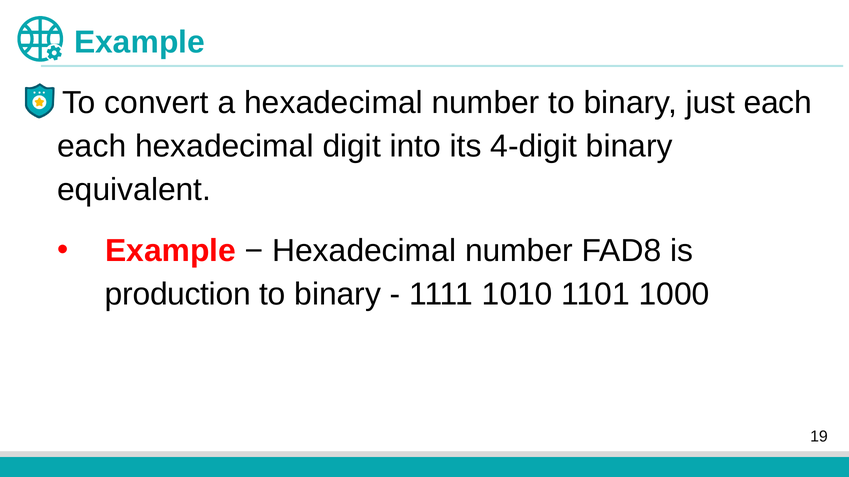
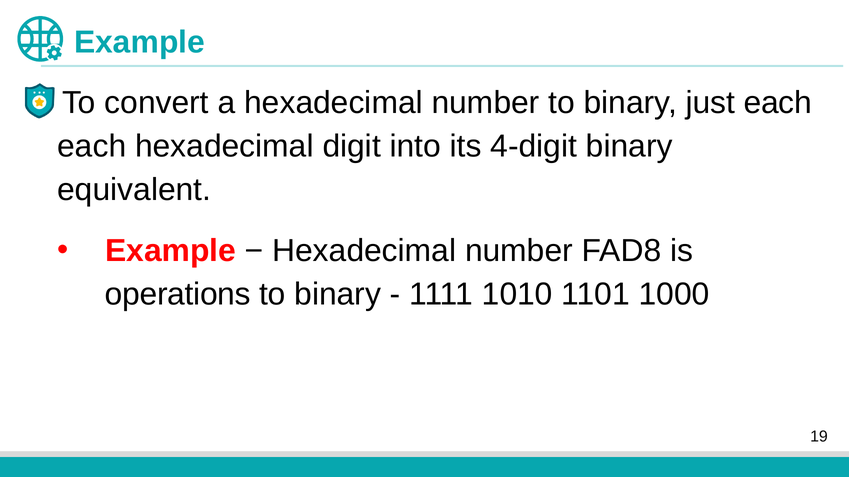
production: production -> operations
